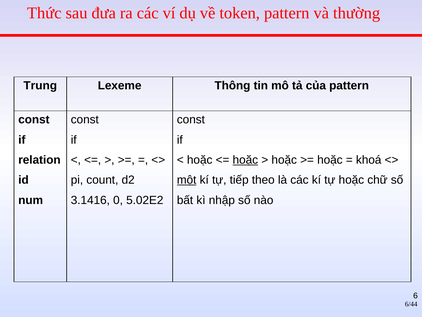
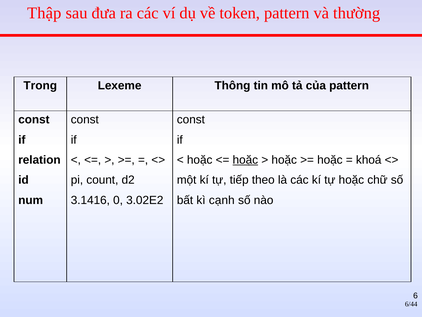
Thức: Thức -> Thập
Trung: Trung -> Trong
một underline: present -> none
5.02E2: 5.02E2 -> 3.02E2
nhập: nhập -> cạnh
